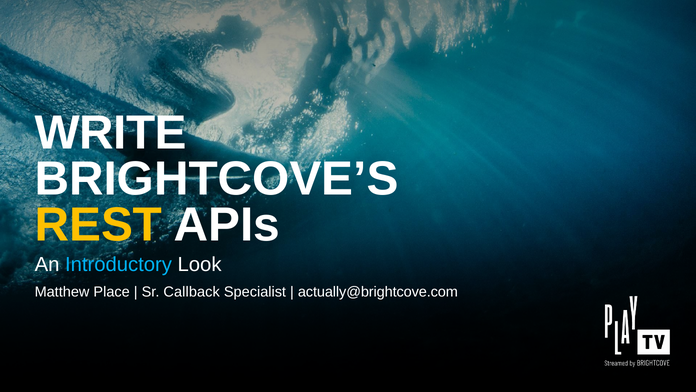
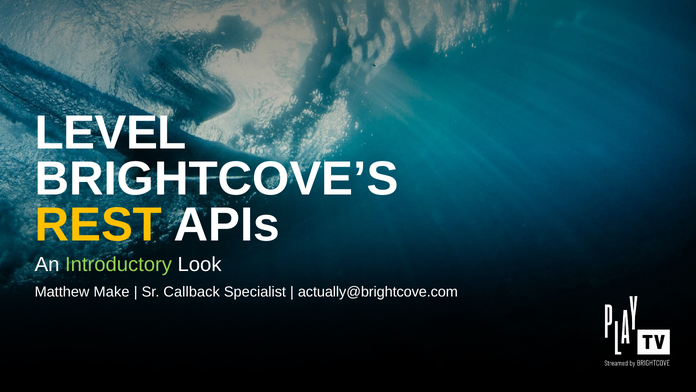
WRITE: WRITE -> LEVEL
Introductory colour: light blue -> light green
Place: Place -> Make
